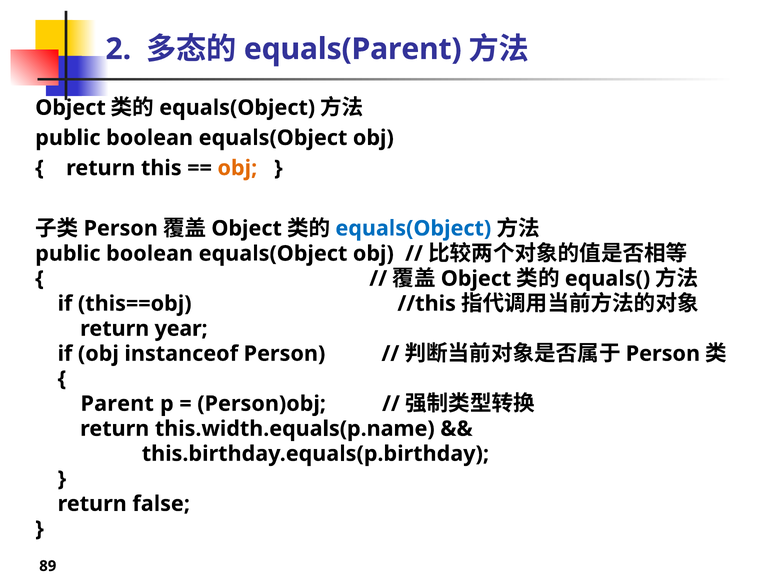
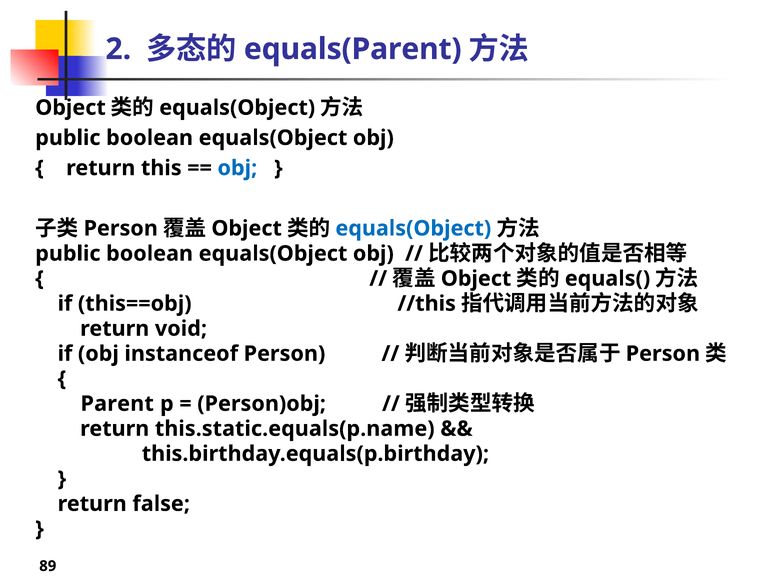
obj at (237, 168) colour: orange -> blue
year: year -> void
this.width.equals(p.name: this.width.equals(p.name -> this.static.equals(p.name
